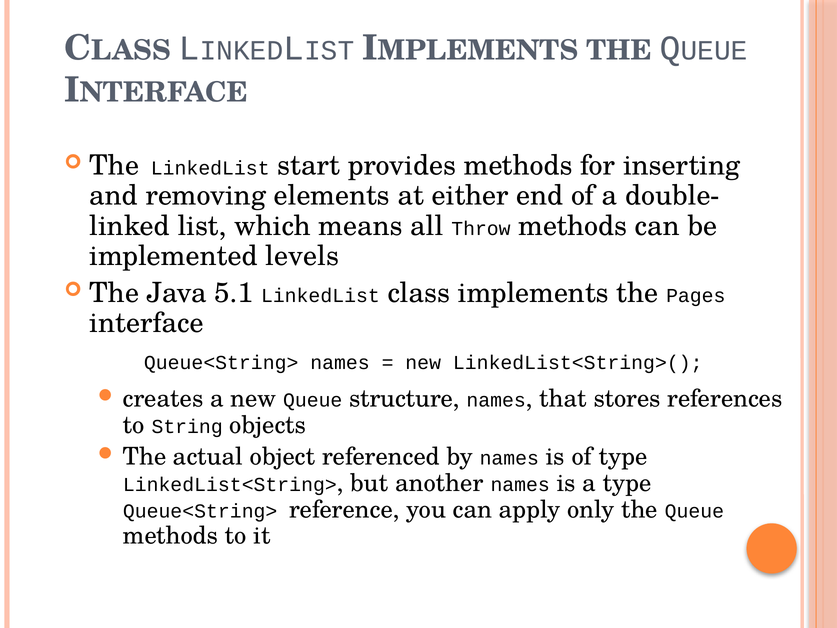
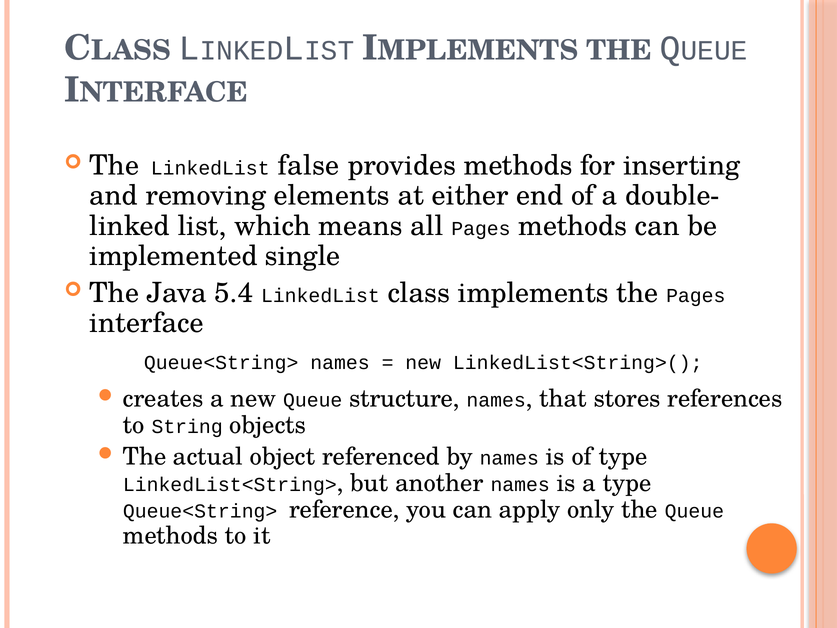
start: start -> false
all Throw: Throw -> Pages
levels: levels -> single
5.1: 5.1 -> 5.4
